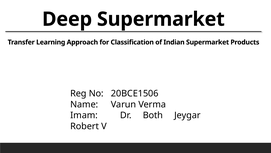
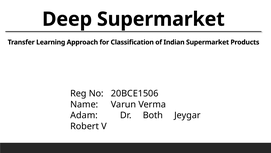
Imam: Imam -> Adam
